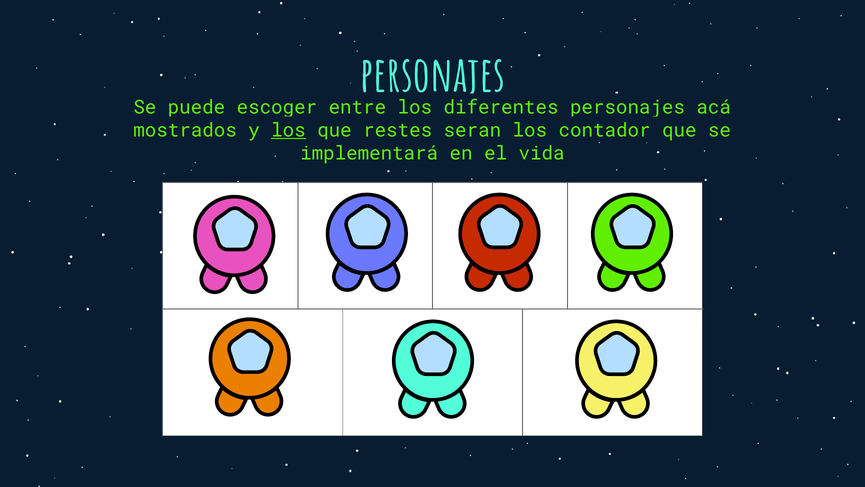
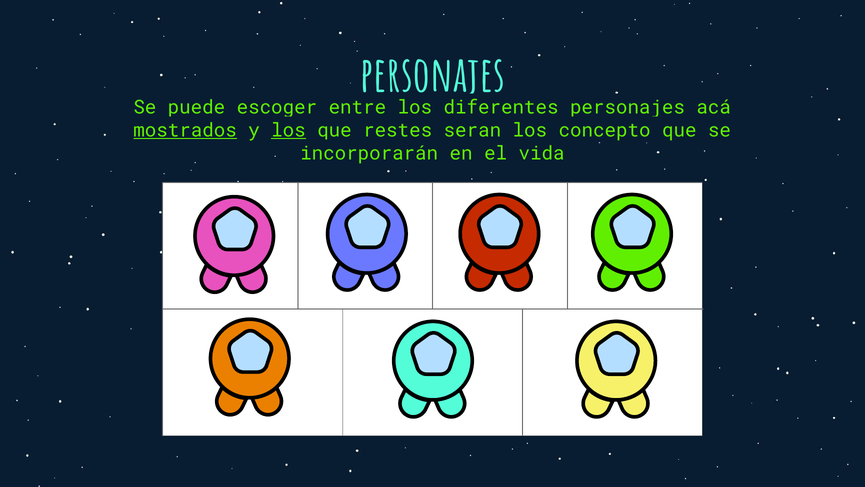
mostrados underline: none -> present
contador: contador -> concepto
implementará: implementará -> incorporarán
